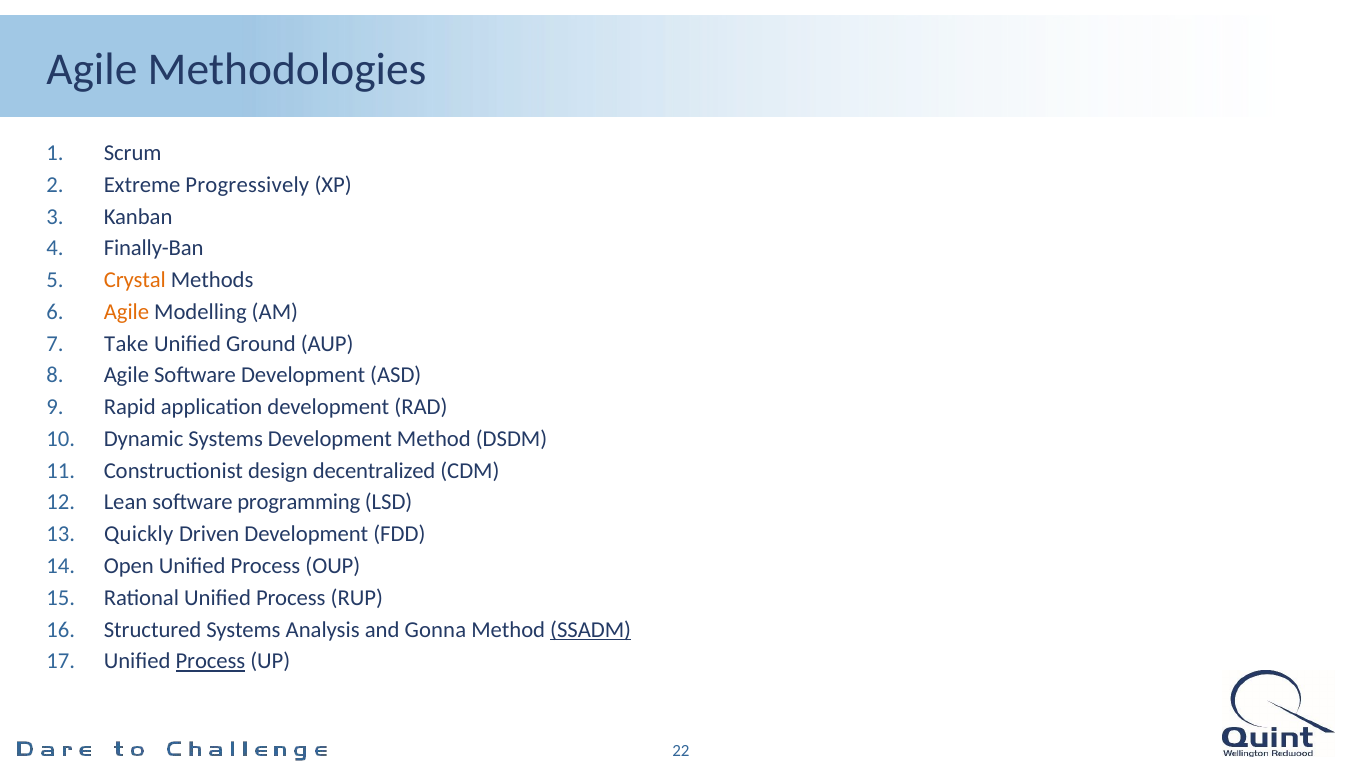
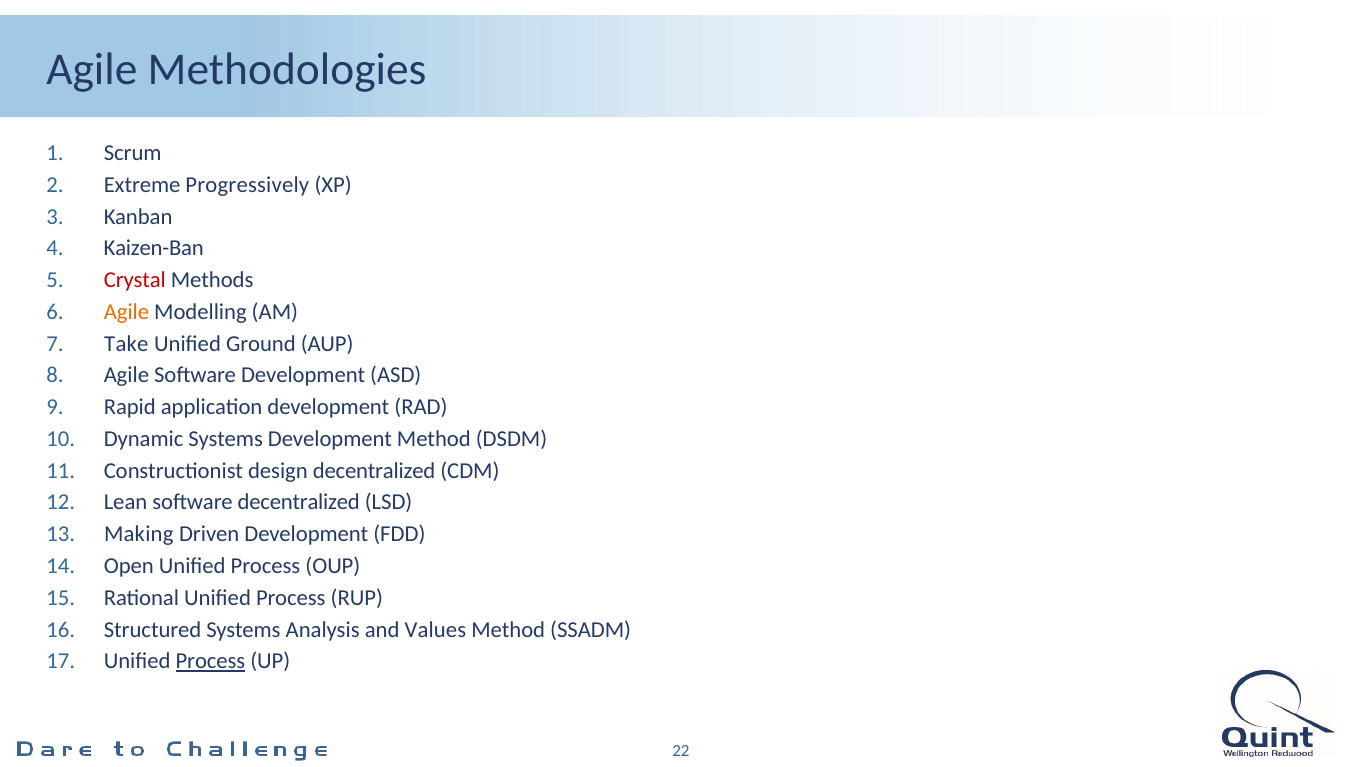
Finally-Ban: Finally-Ban -> Kaizen-Ban
Crystal colour: orange -> red
software programming: programming -> decentralized
Quickly: Quickly -> Making
Gonna: Gonna -> Values
SSADM underline: present -> none
